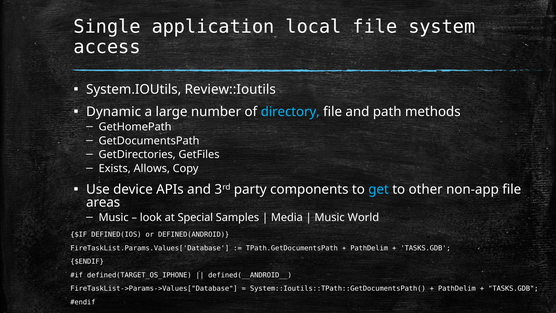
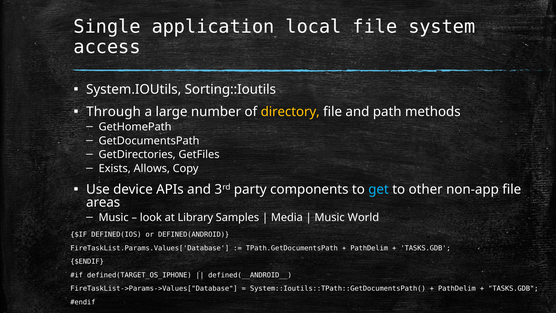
Review::Ioutils: Review::Ioutils -> Sorting::Ioutils
Dynamic: Dynamic -> Through
directory colour: light blue -> yellow
Special: Special -> Library
